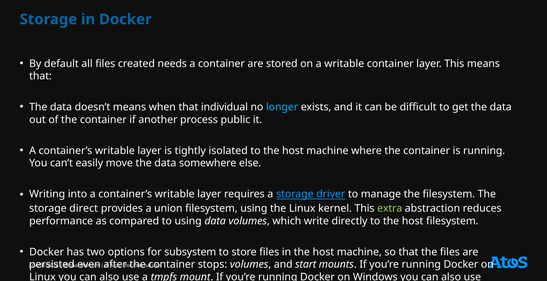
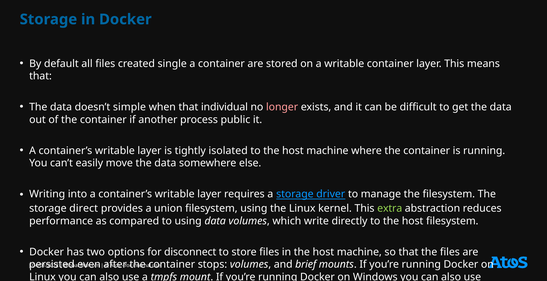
needs: needs -> single
doesn’t means: means -> simple
longer colour: light blue -> pink
subsystem: subsystem -> disconnect
start: start -> brief
